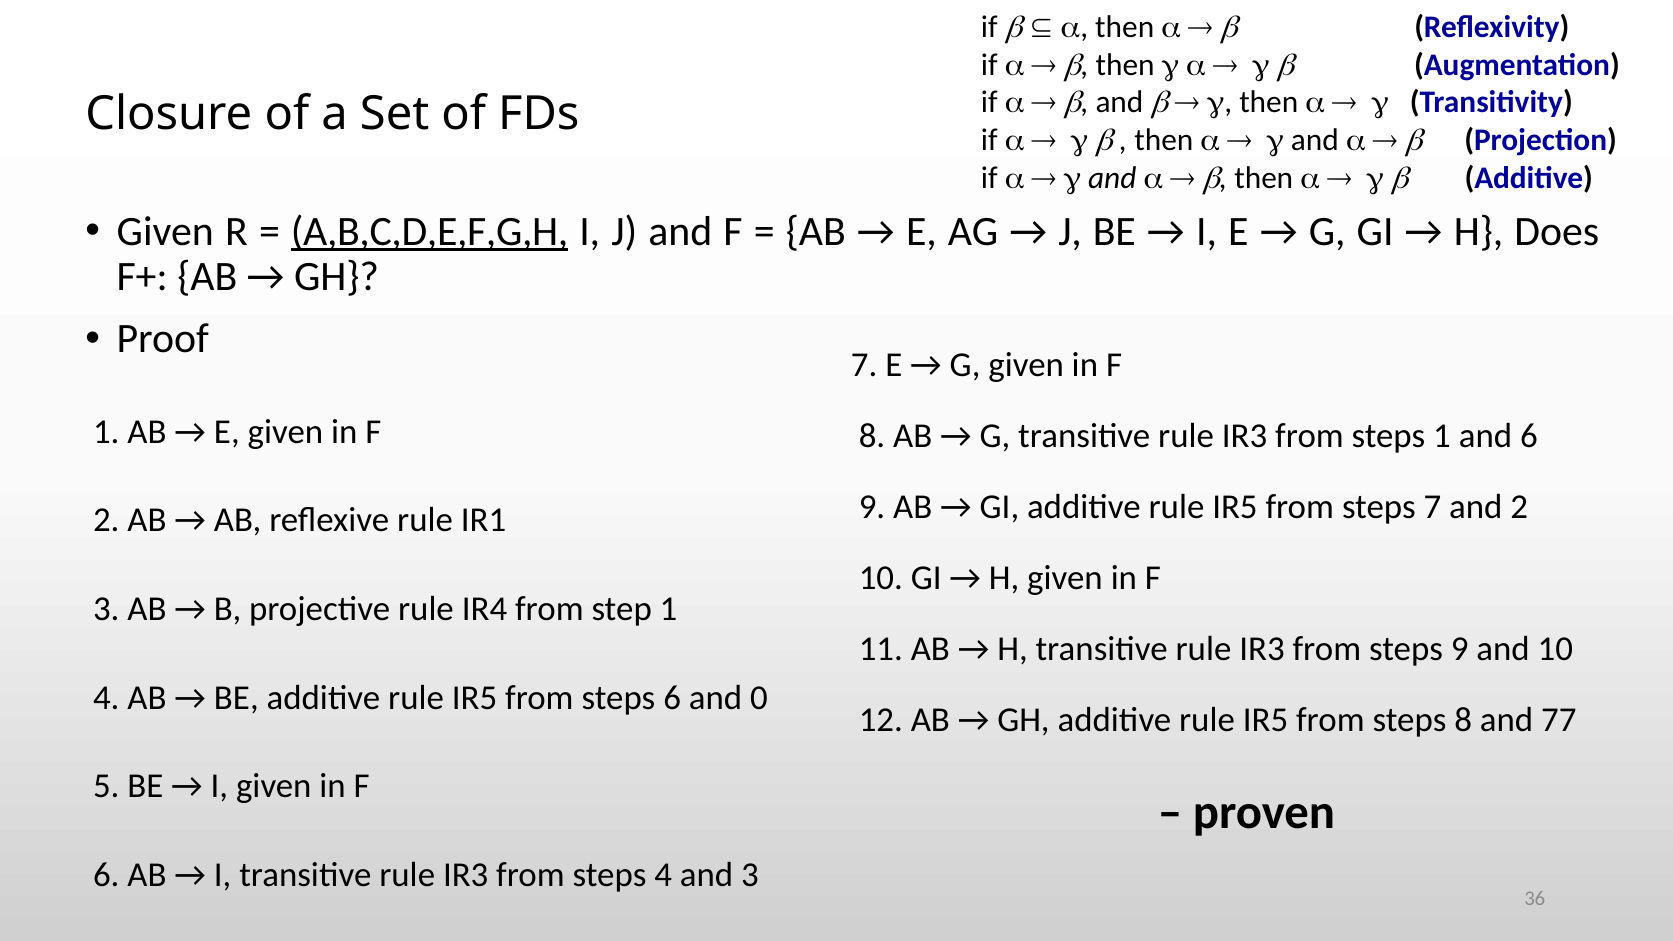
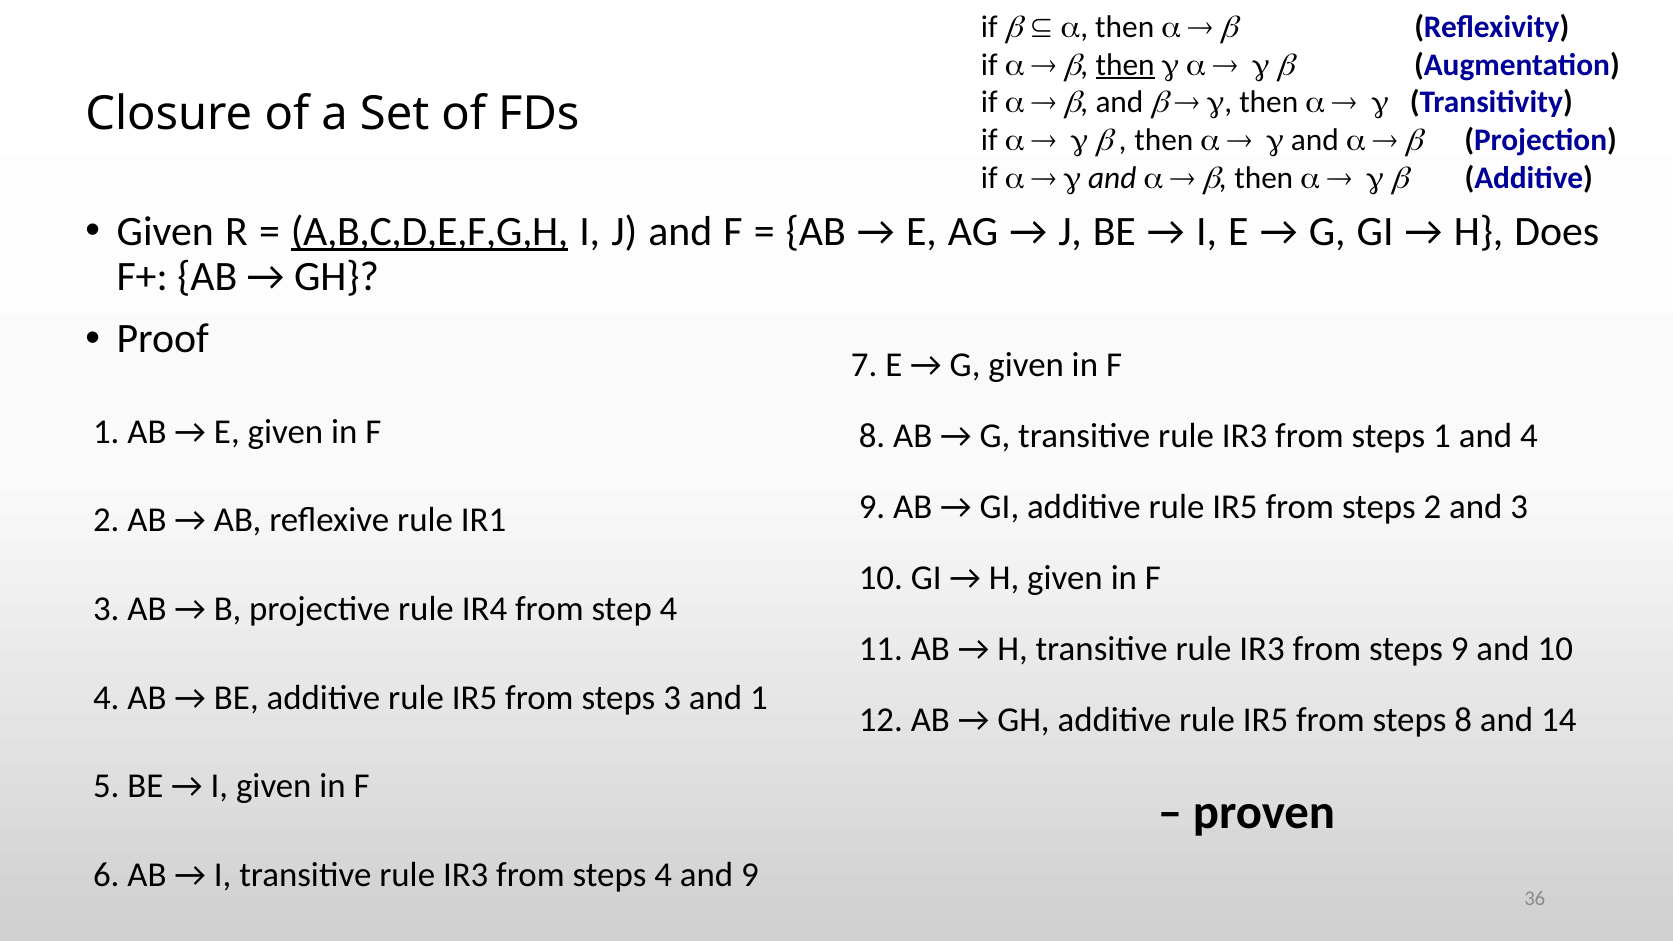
then at (1125, 65) underline: none -> present
and 6: 6 -> 4
steps 7: 7 -> 2
and 2: 2 -> 3
step 1: 1 -> 4
steps 6: 6 -> 3
and 0: 0 -> 1
77: 77 -> 14
and 3: 3 -> 9
